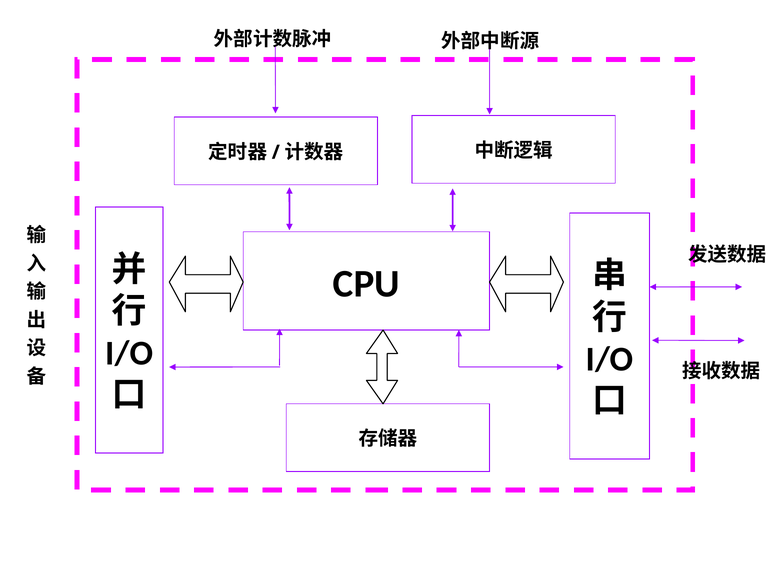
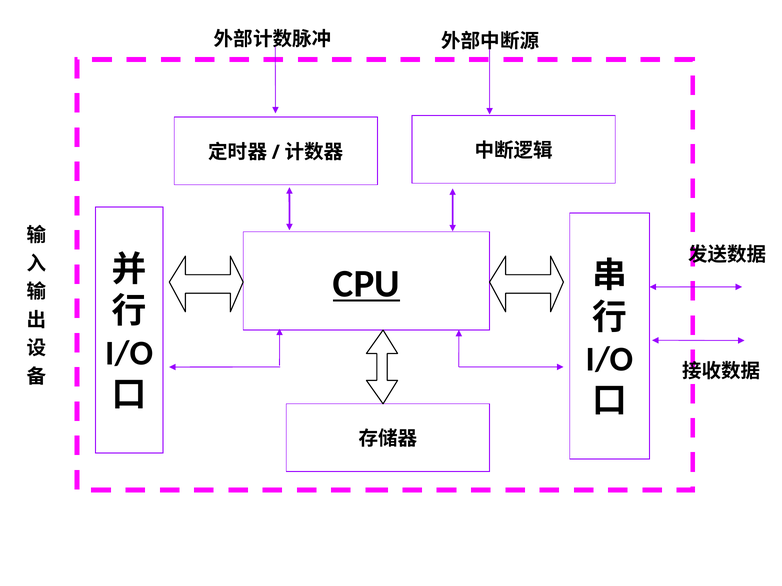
CPU underline: none -> present
